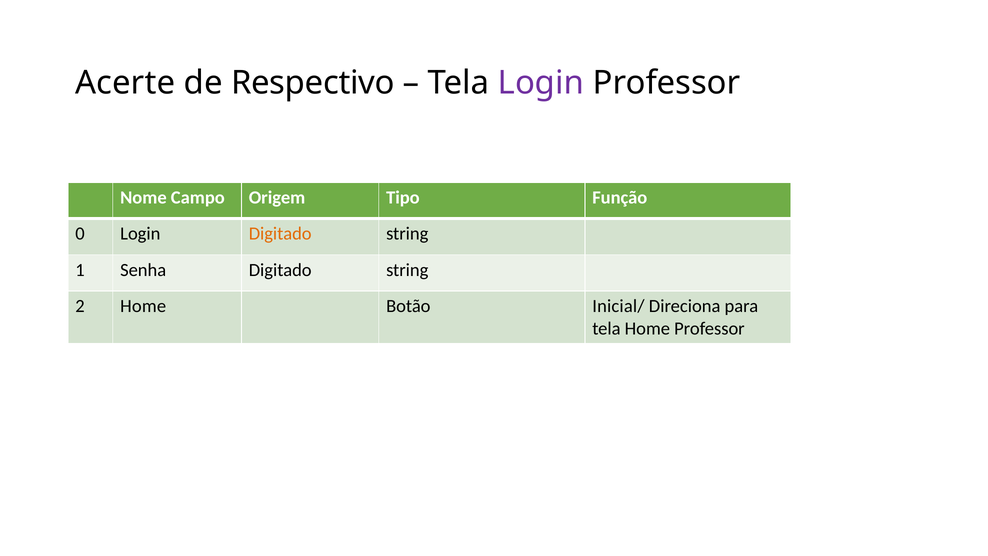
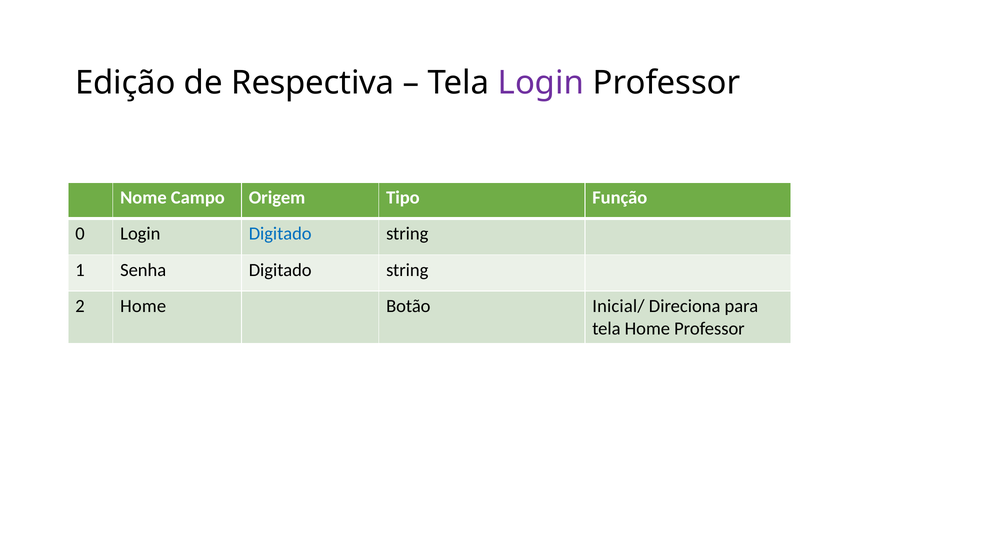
Acerte: Acerte -> Edição
Respectivo: Respectivo -> Respectiva
Digitado at (280, 234) colour: orange -> blue
